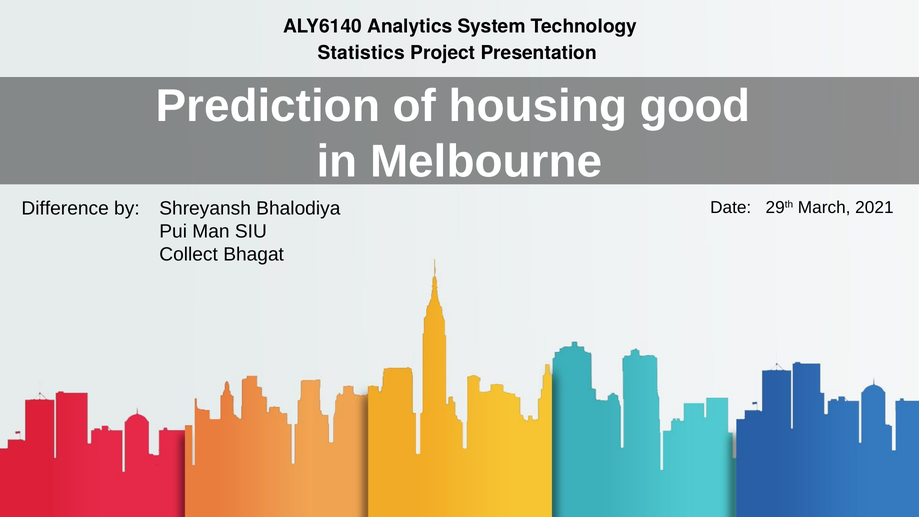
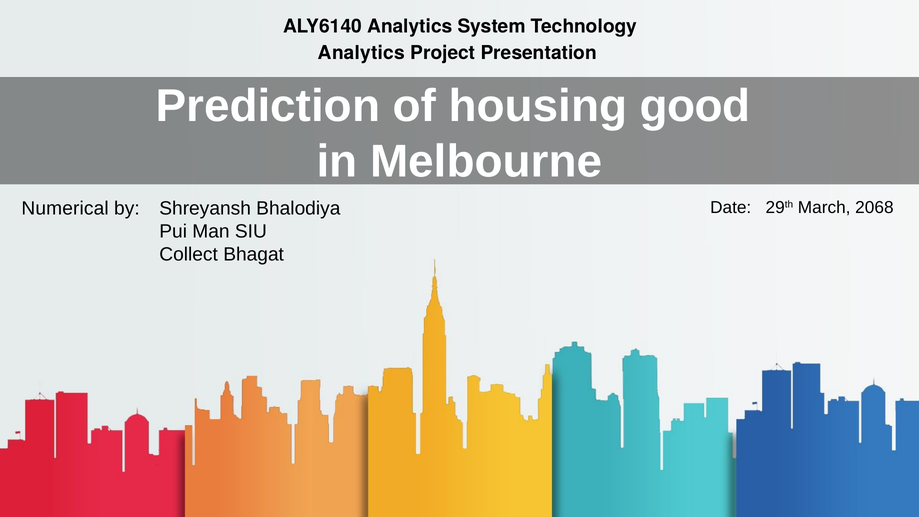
Statistics at (361, 53): Statistics -> Analytics
2021: 2021 -> 2068
Difference: Difference -> Numerical
